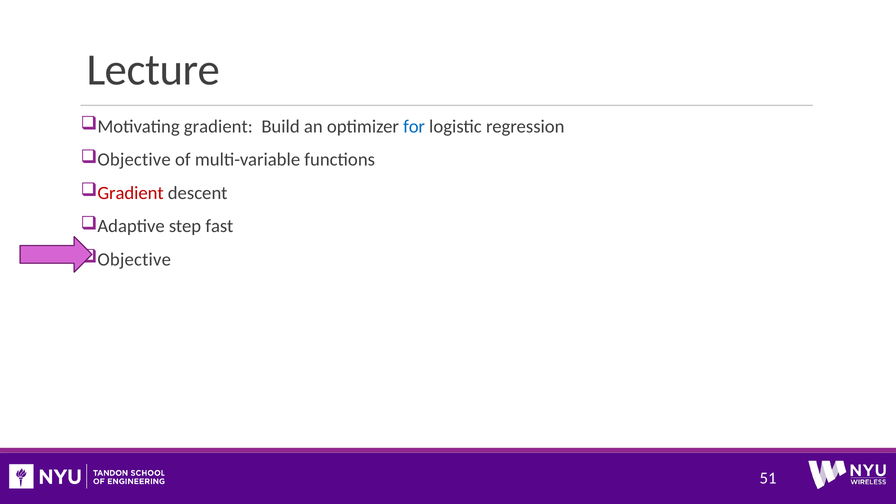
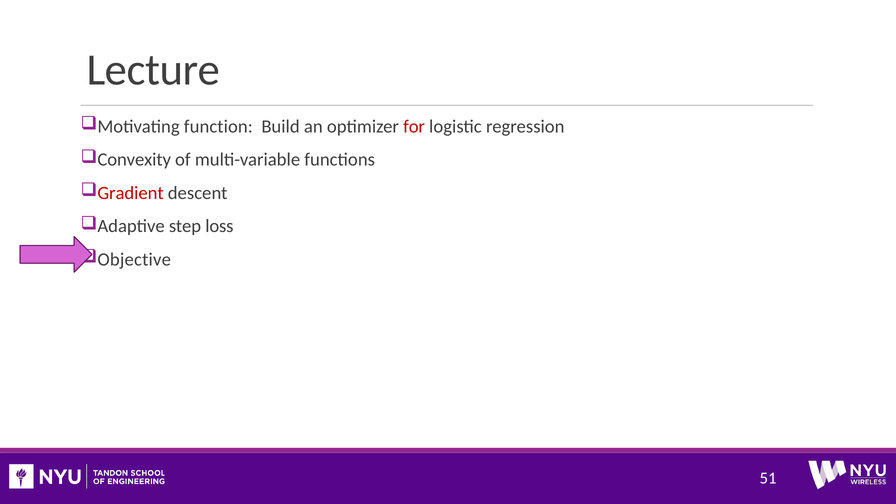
Motivating gradient: gradient -> function
for colour: blue -> red
Objective at (134, 160): Objective -> Convexity
fast: fast -> loss
